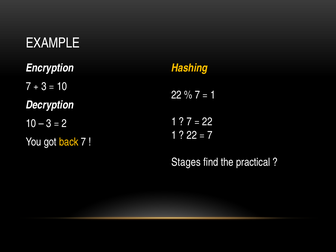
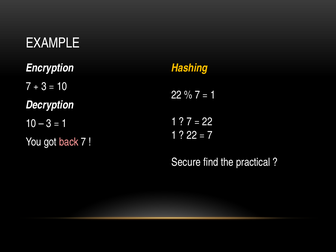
2 at (64, 123): 2 -> 1
back colour: yellow -> pink
Stages: Stages -> Secure
